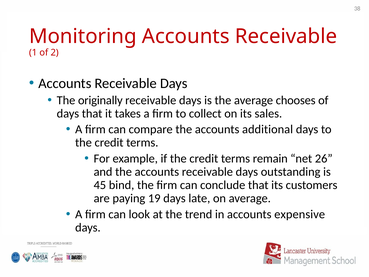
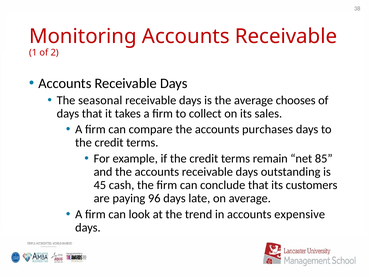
originally: originally -> seasonal
additional: additional -> purchases
26: 26 -> 85
bind: bind -> cash
19: 19 -> 96
